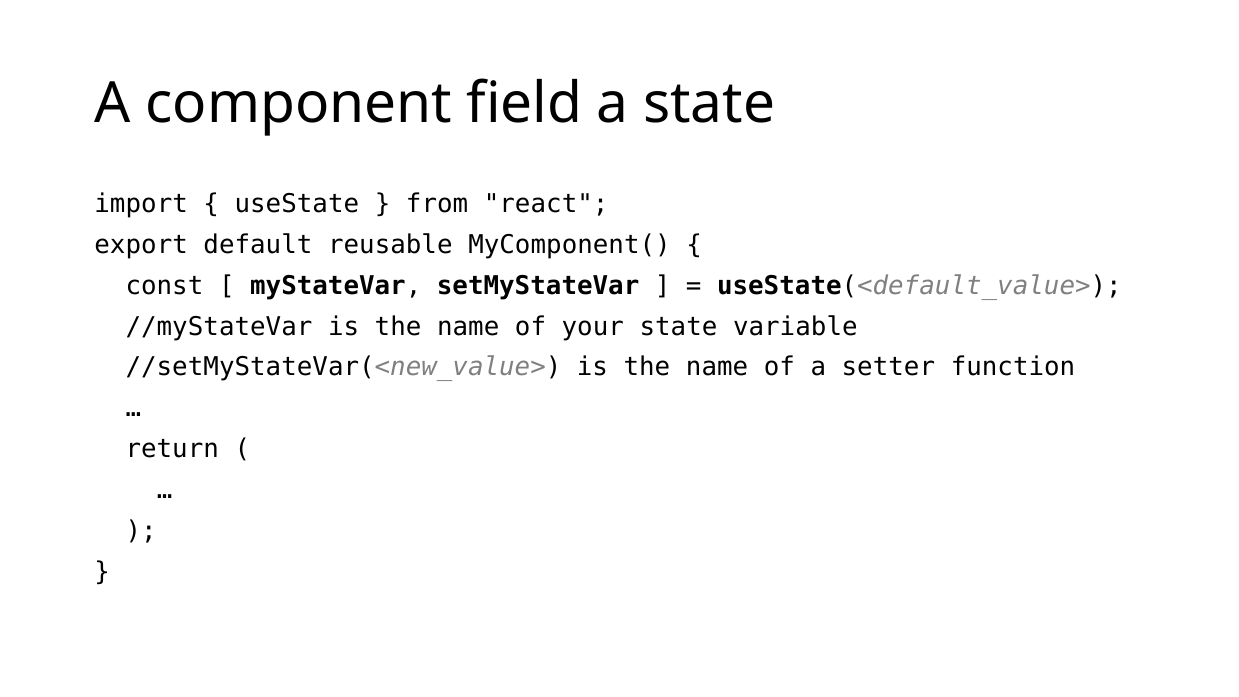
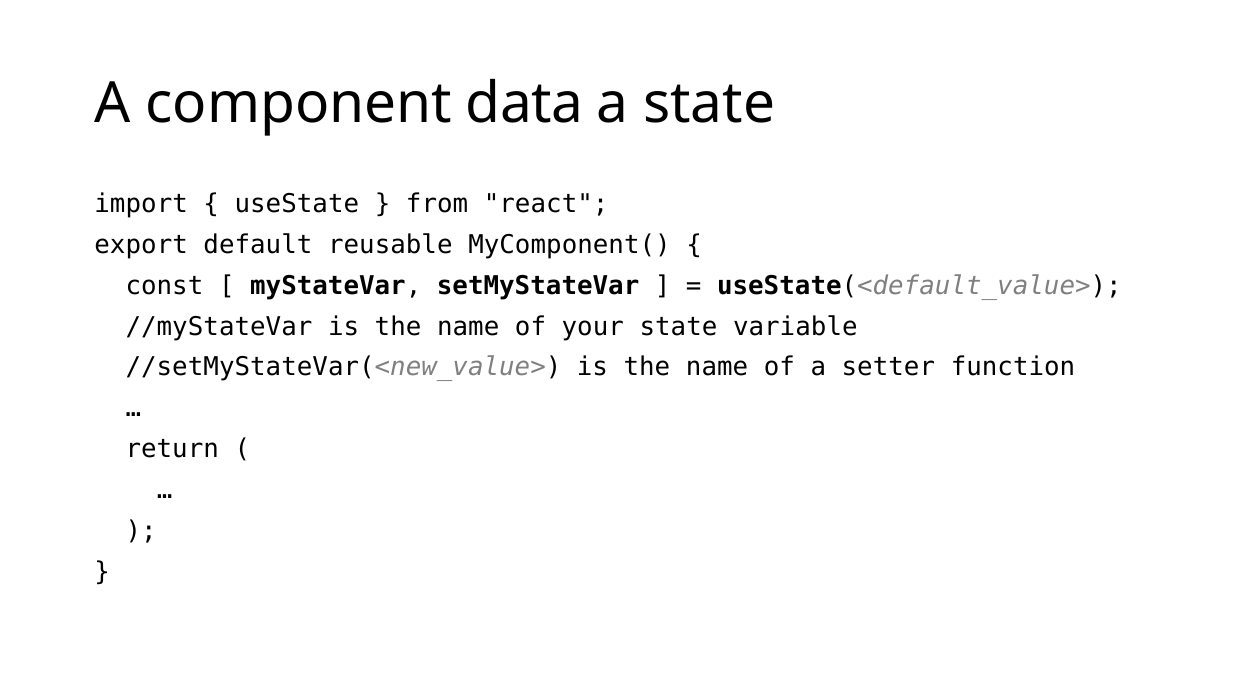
field: field -> data
